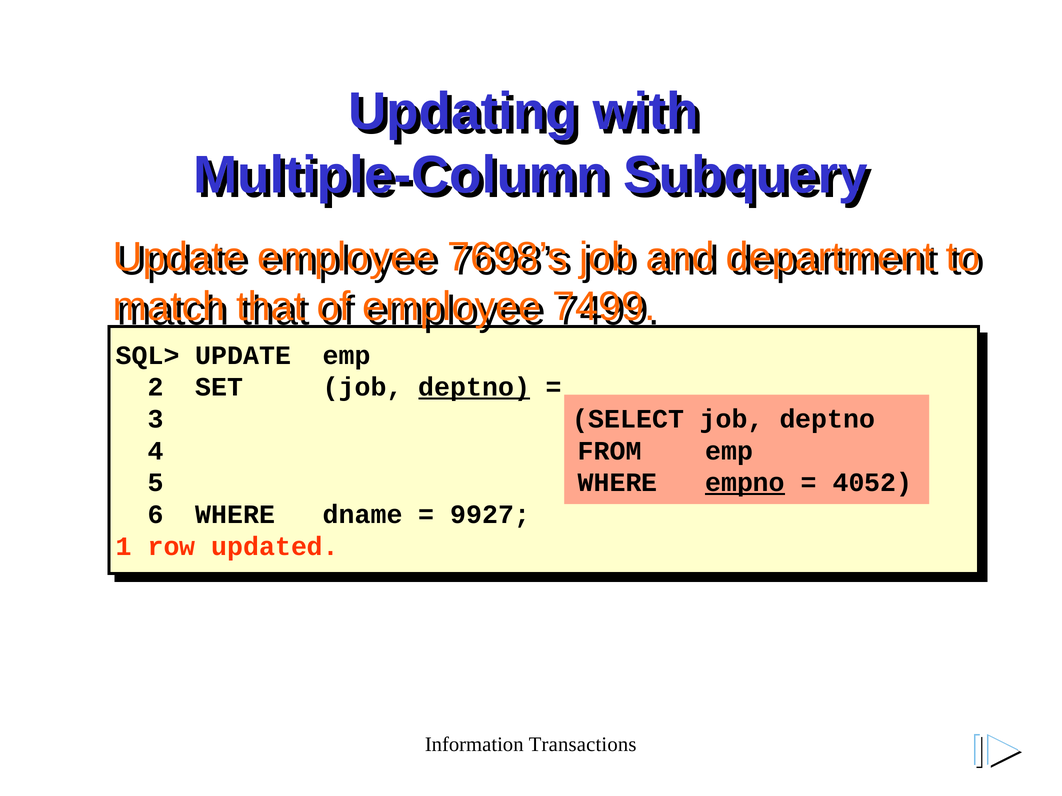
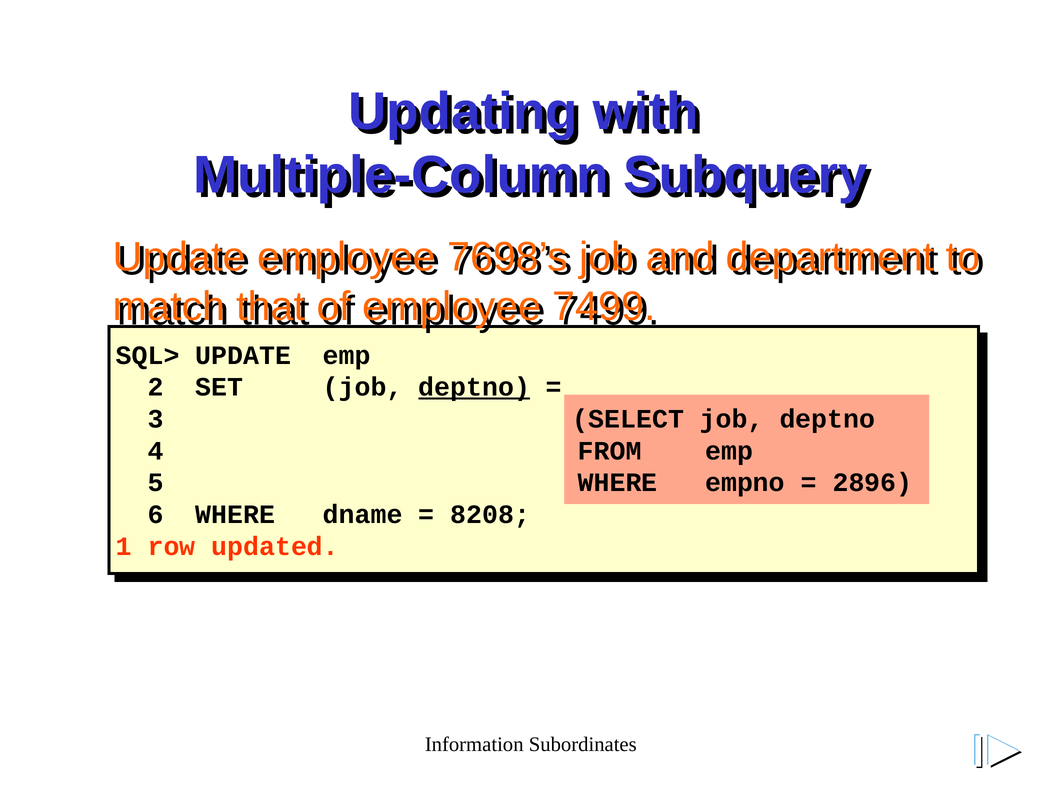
empno underline: present -> none
4052: 4052 -> 2896
9927: 9927 -> 8208
Transactions: Transactions -> Subordinates
